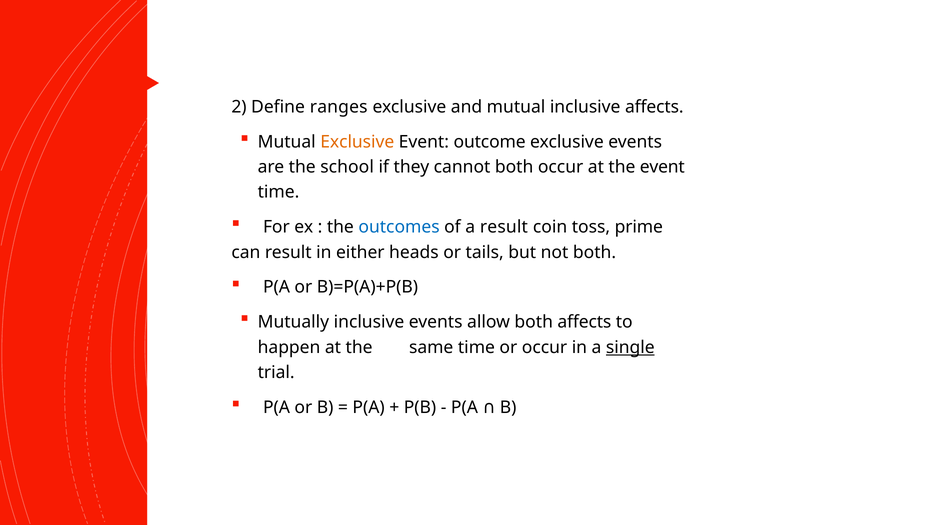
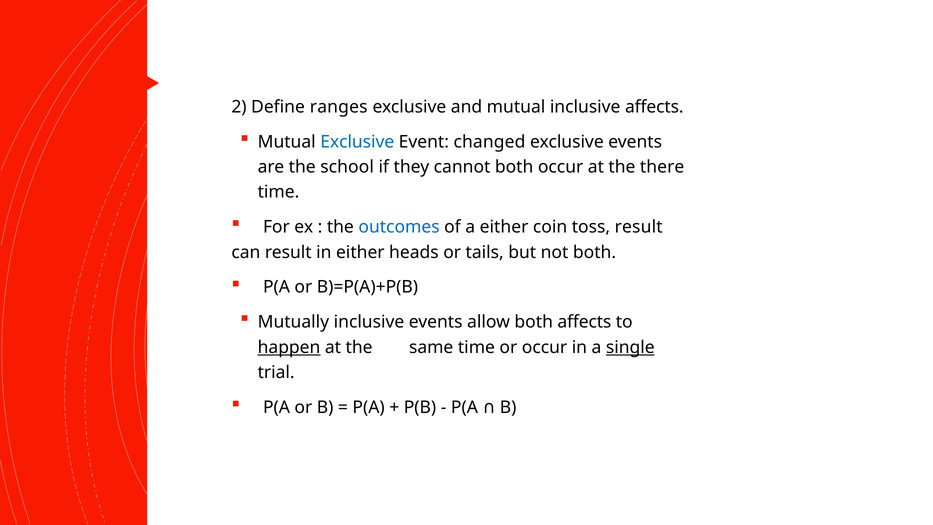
Exclusive at (357, 142) colour: orange -> blue
outcome: outcome -> changed
the event: event -> there
a result: result -> either
toss prime: prime -> result
happen underline: none -> present
